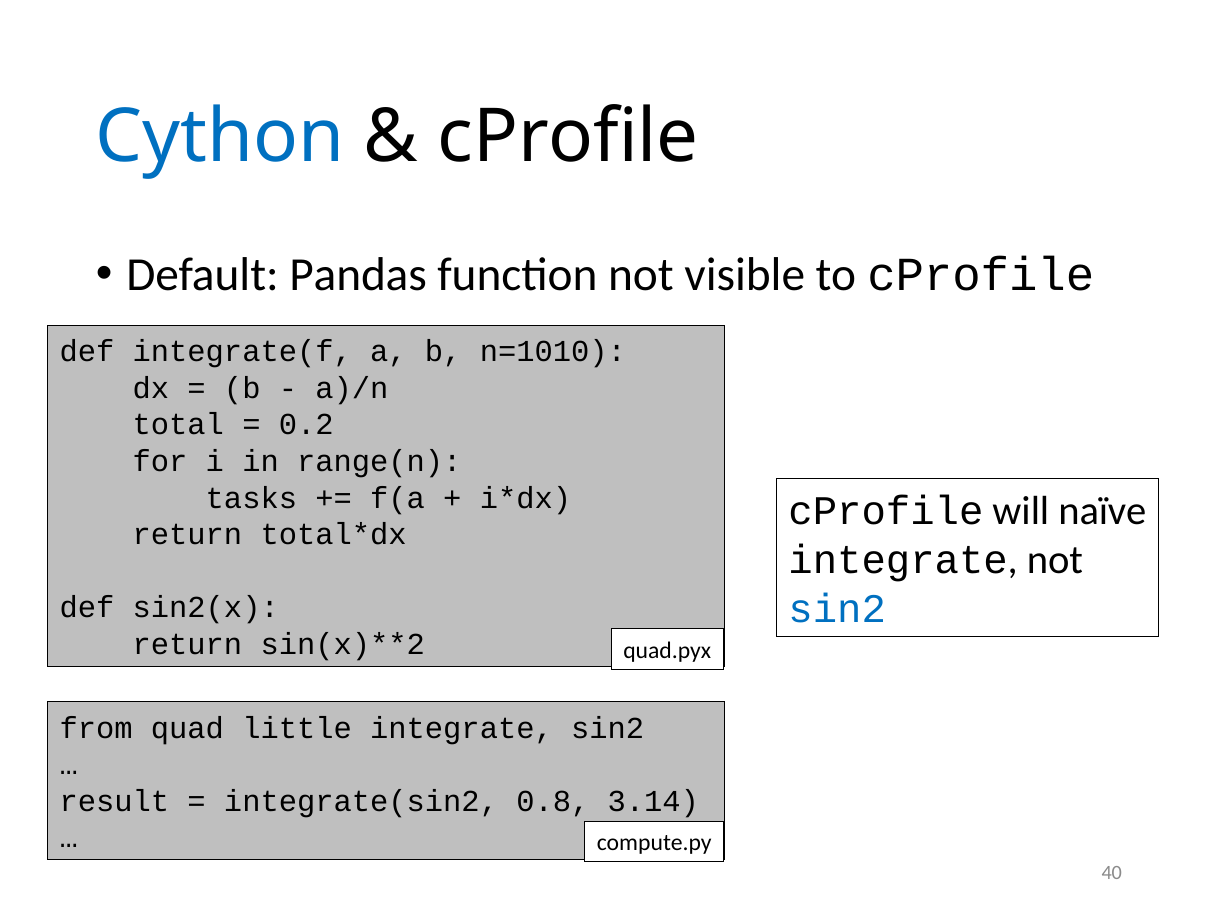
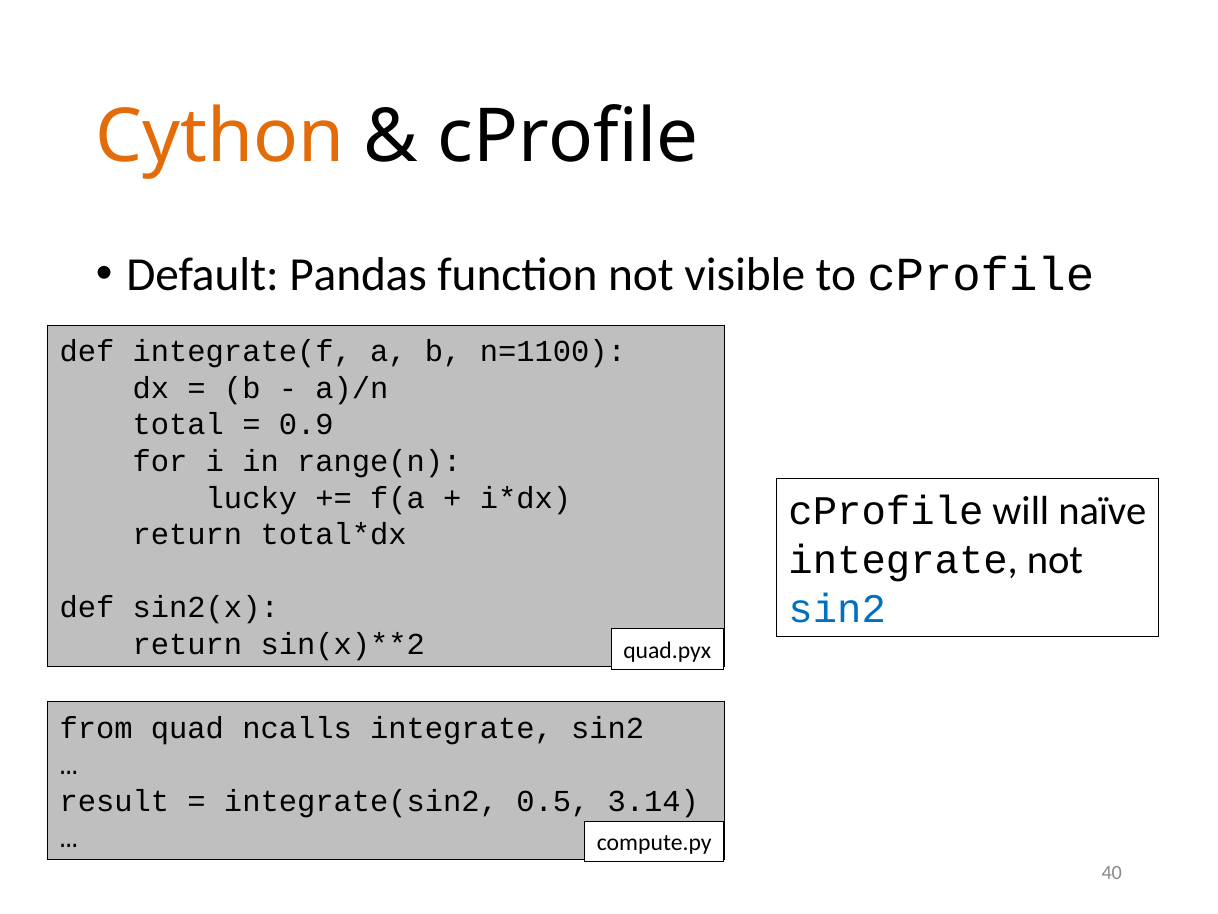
Cython colour: blue -> orange
n=1010: n=1010 -> n=1100
0.2: 0.2 -> 0.9
tasks: tasks -> lucky
little: little -> ncalls
0.8: 0.8 -> 0.5
